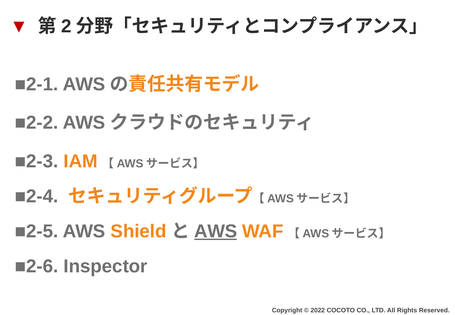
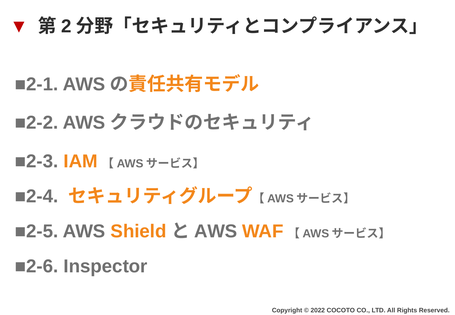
AWS at (216, 231) underline: present -> none
